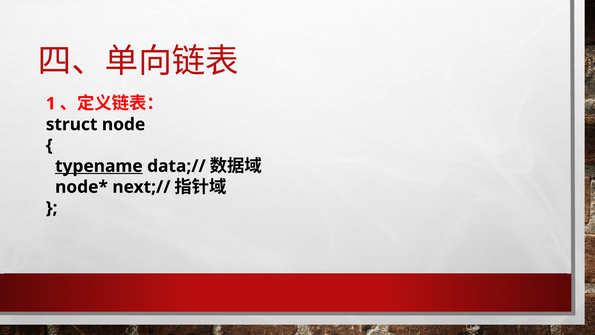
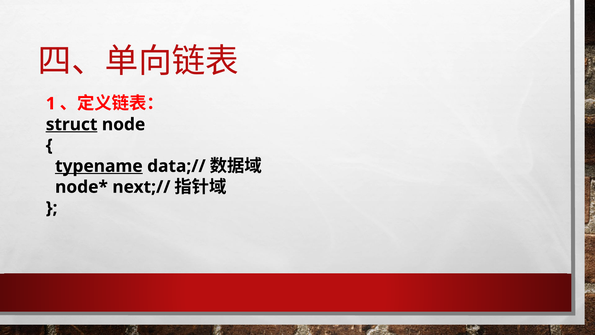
struct underline: none -> present
